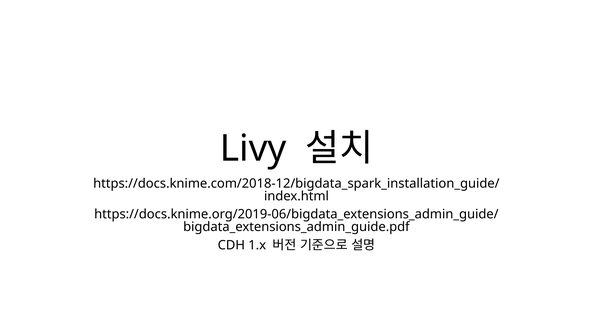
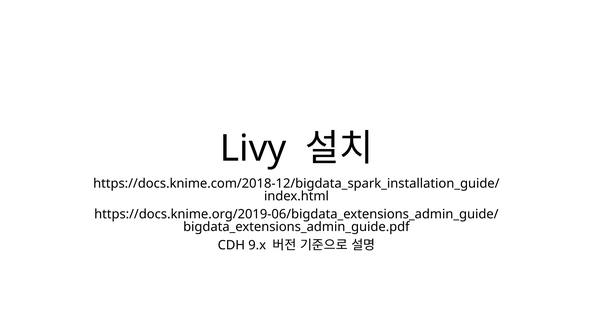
1.x: 1.x -> 9.x
